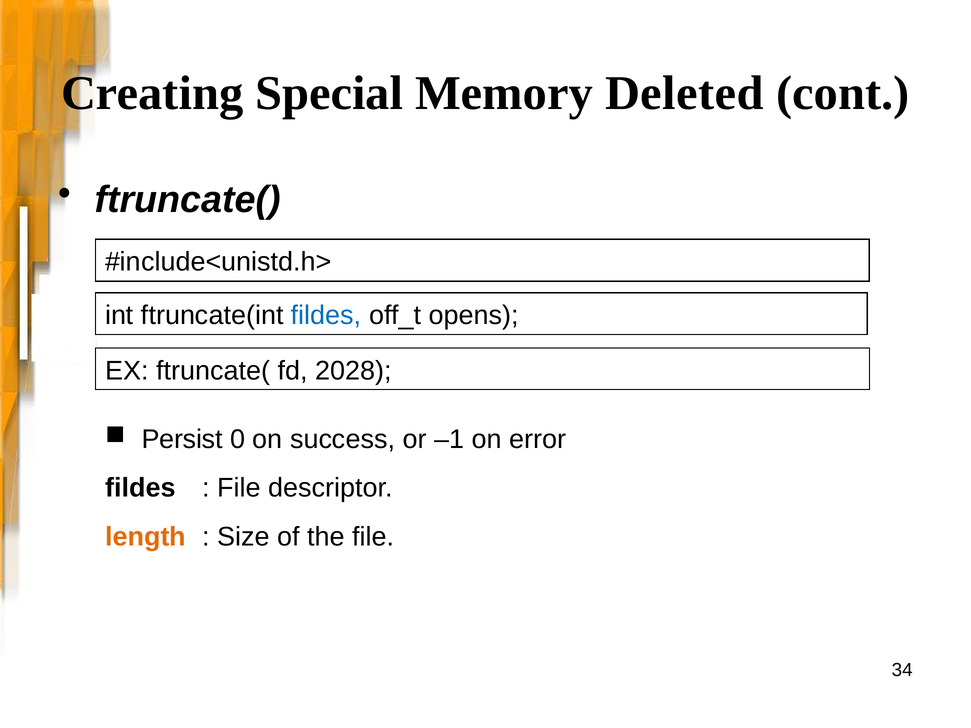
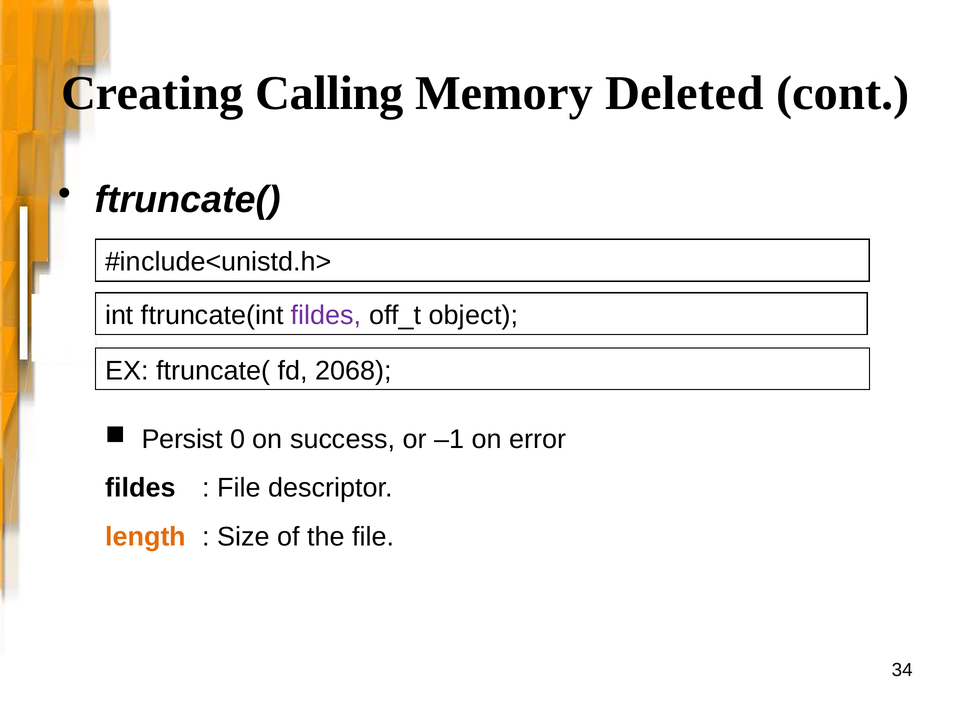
Special: Special -> Calling
fildes at (326, 316) colour: blue -> purple
opens: opens -> object
2028: 2028 -> 2068
